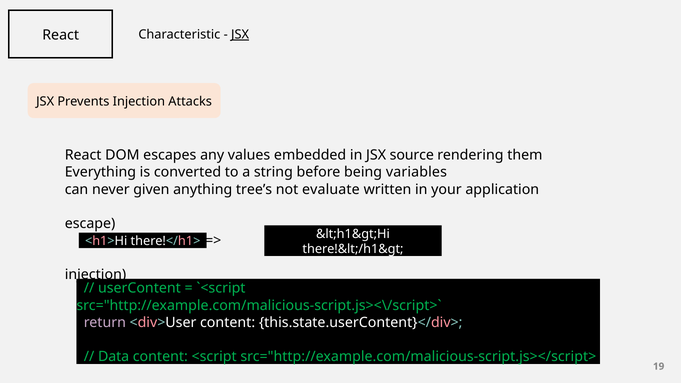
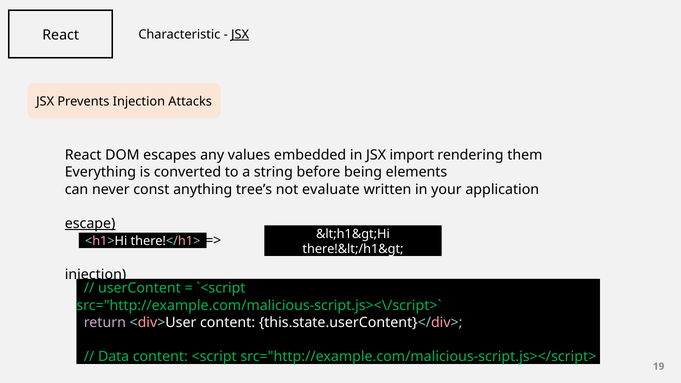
source: source -> import
variables: variables -> elements
given: given -> const
escape underline: none -> present
